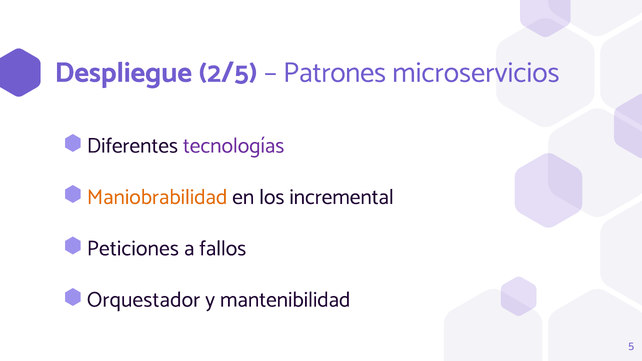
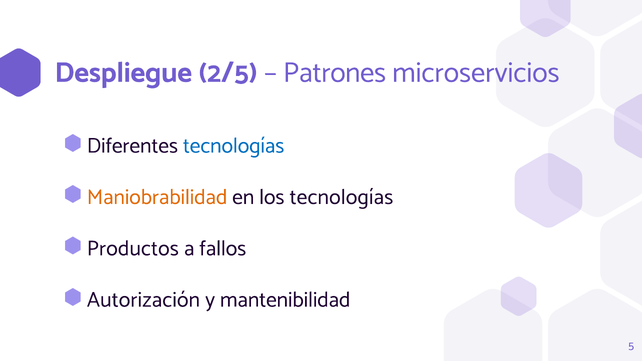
tecnologías at (234, 146) colour: purple -> blue
los incremental: incremental -> tecnologías
Peticiones: Peticiones -> Productos
Orquestador: Orquestador -> Autorización
